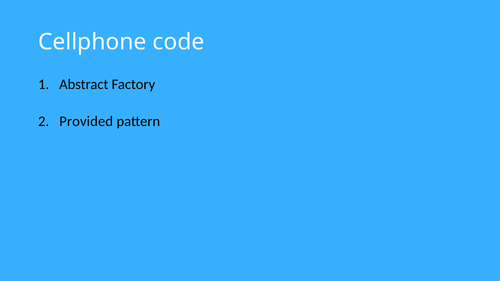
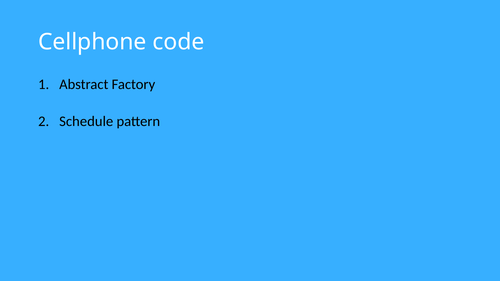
Provided: Provided -> Schedule
